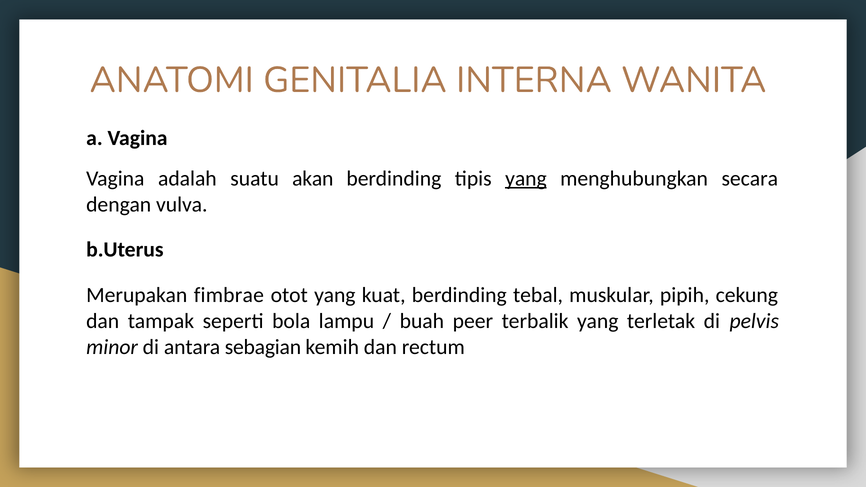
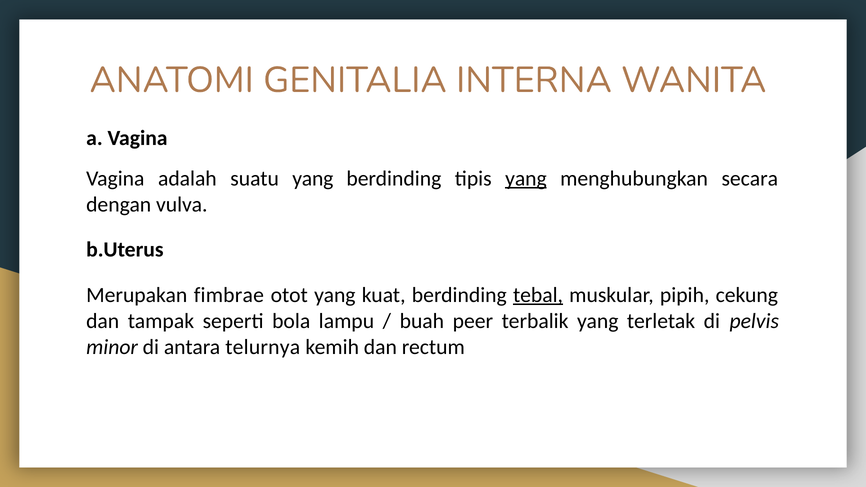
suatu akan: akan -> yang
tebal underline: none -> present
sebagian: sebagian -> telurnya
